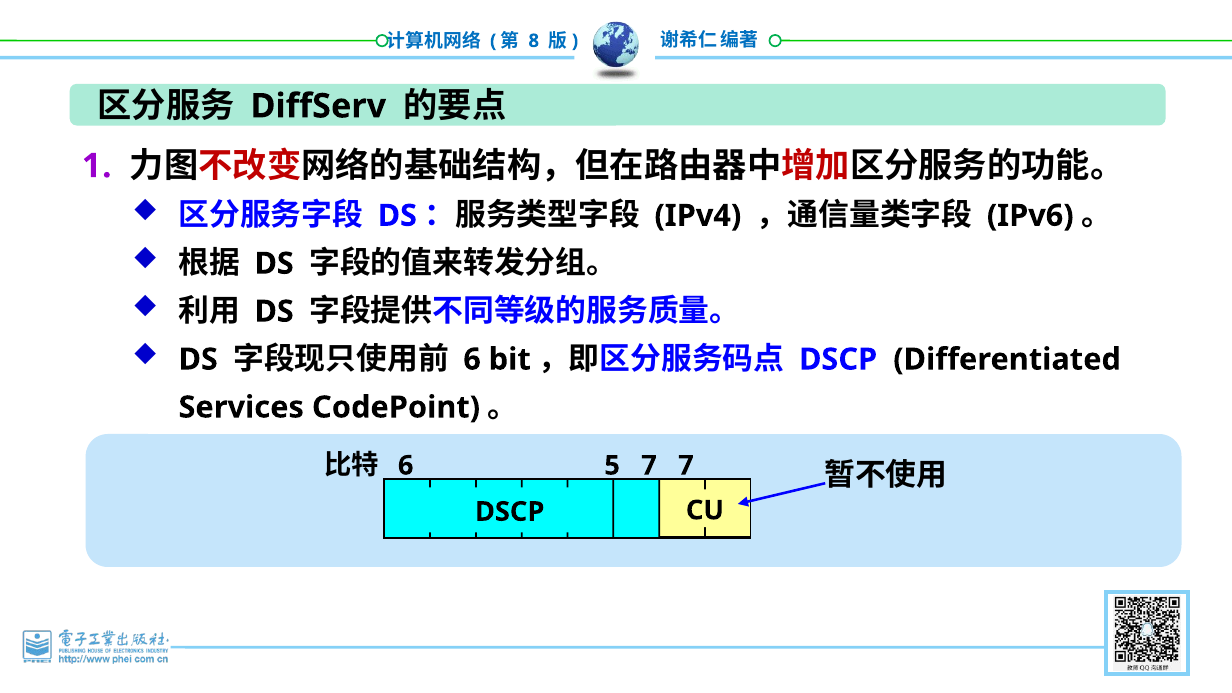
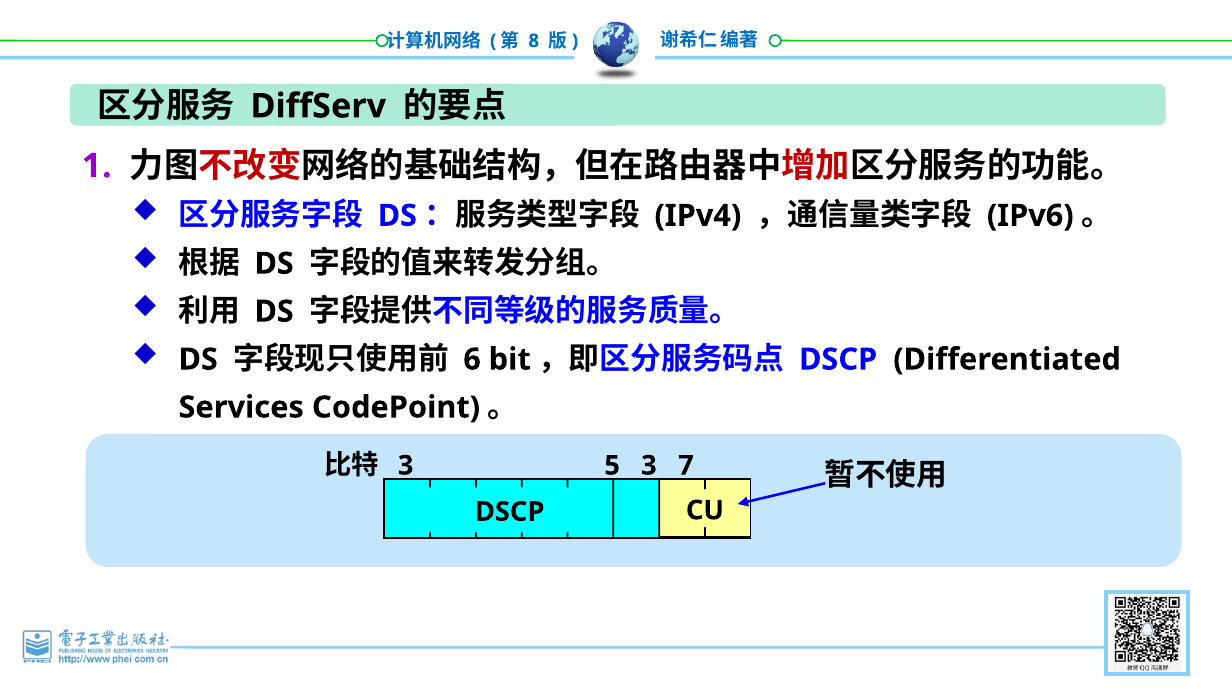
6 at (406, 466): 6 -> 3
5 7: 7 -> 3
